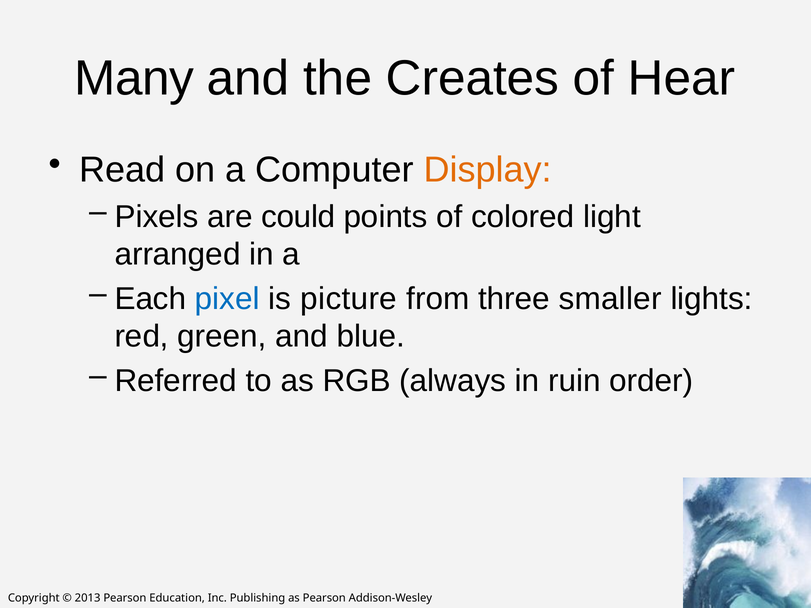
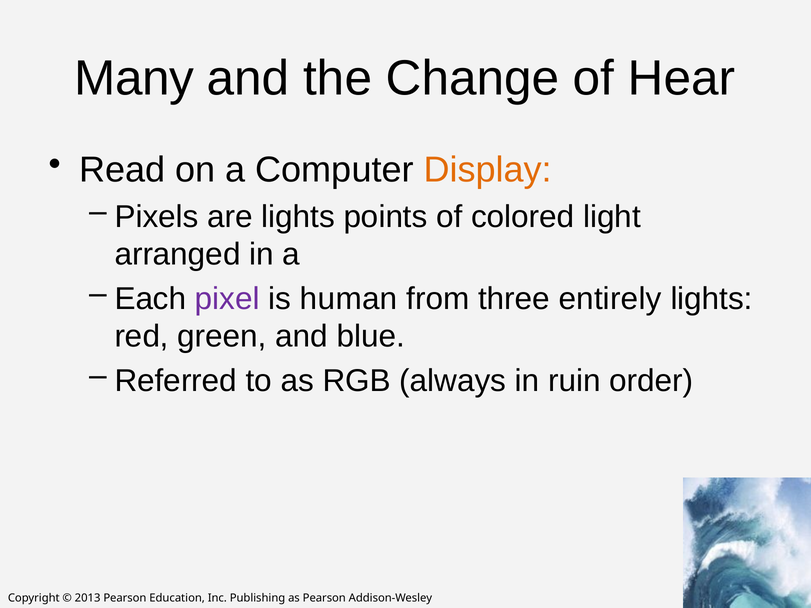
Creates: Creates -> Change
are could: could -> lights
pixel colour: blue -> purple
picture: picture -> human
smaller: smaller -> entirely
